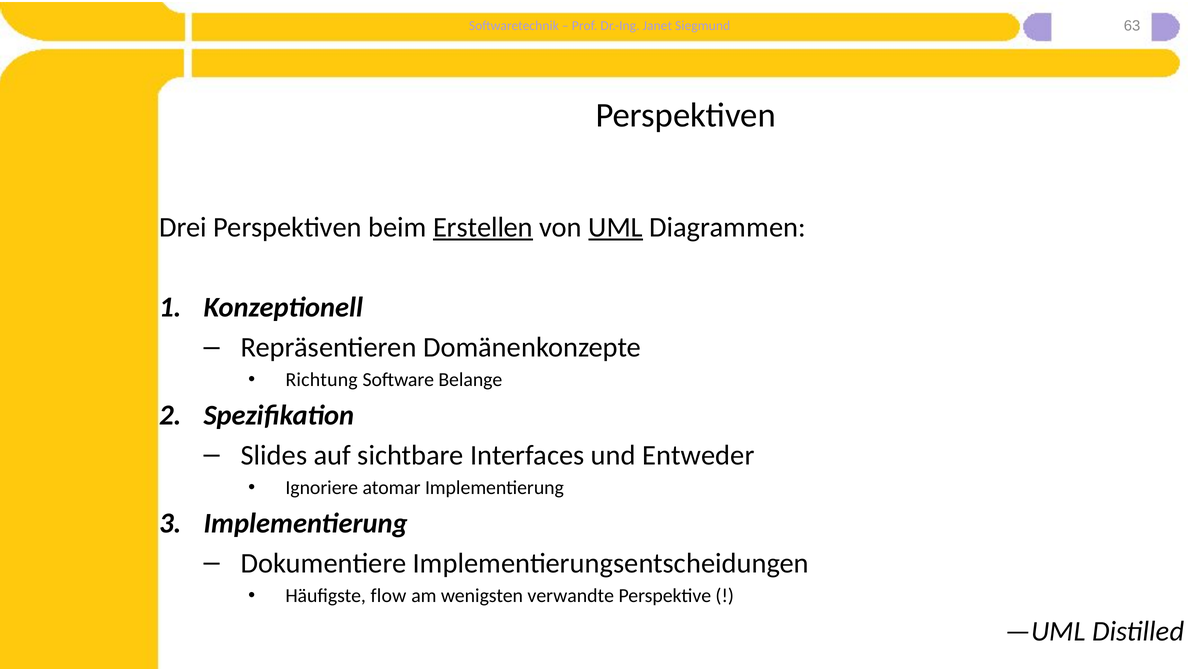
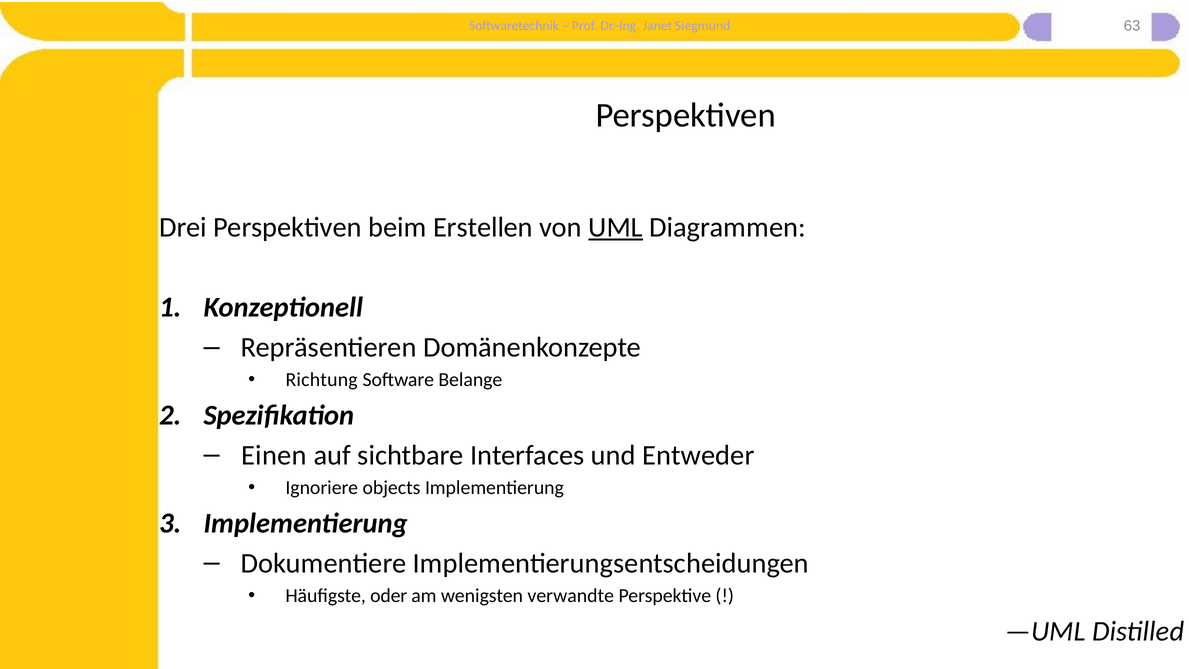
Erstellen underline: present -> none
Slides: Slides -> Einen
atomar: atomar -> objects
flow: flow -> oder
